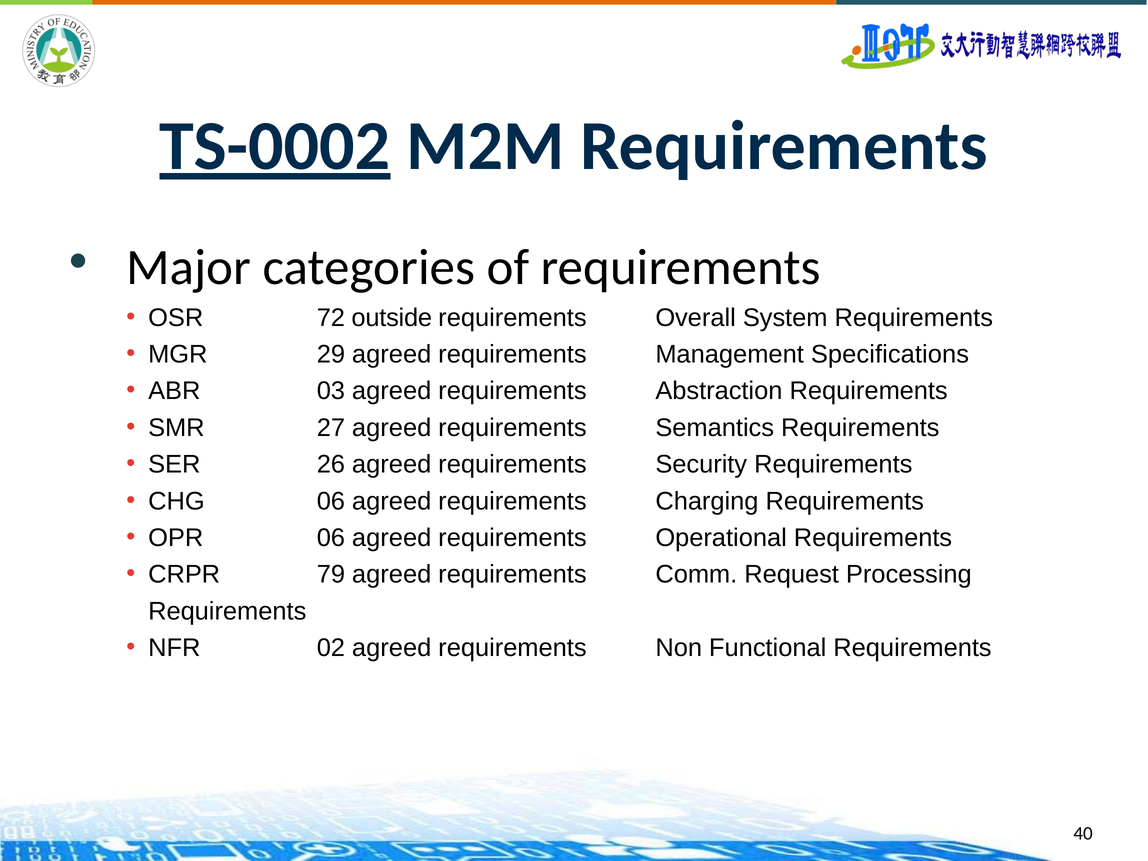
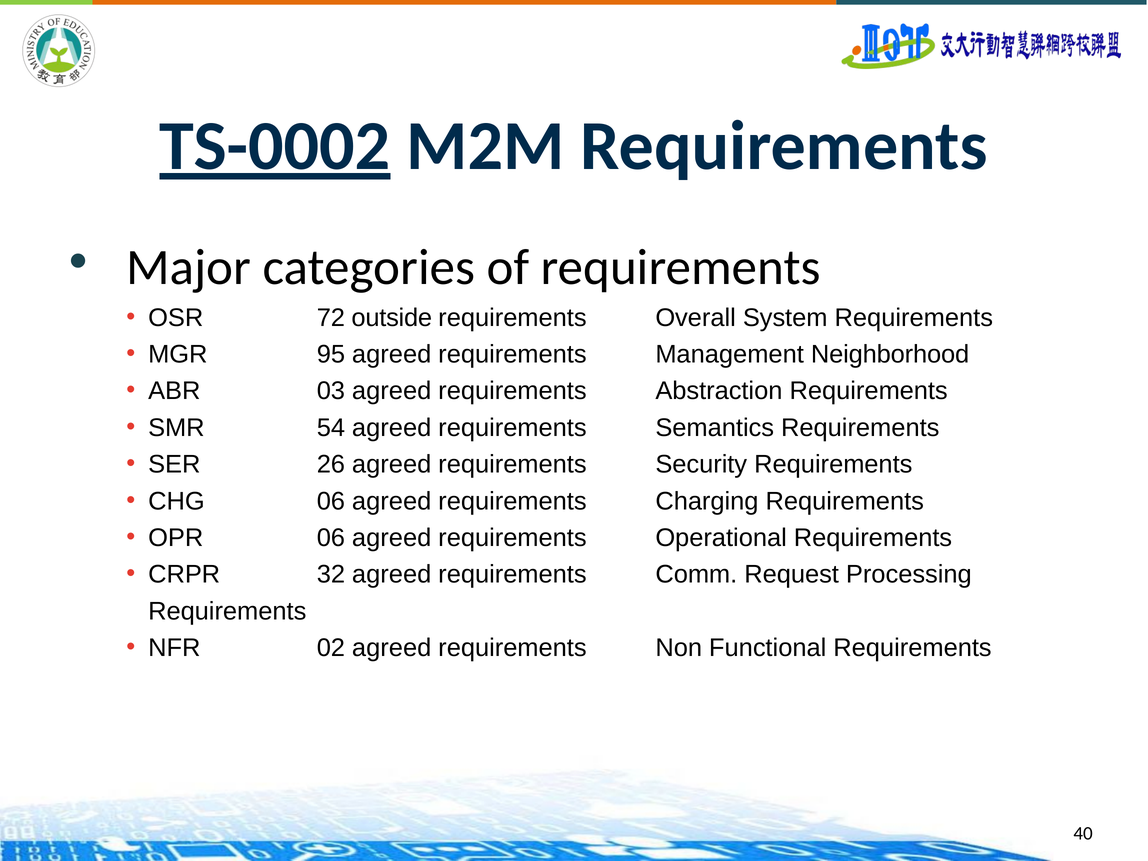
29: 29 -> 95
Specifications: Specifications -> Neighborhood
27: 27 -> 54
79: 79 -> 32
